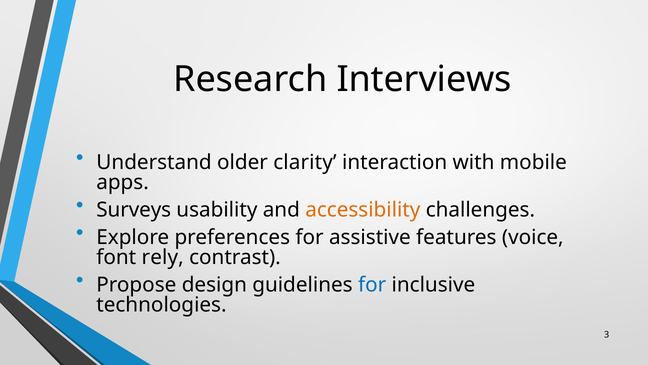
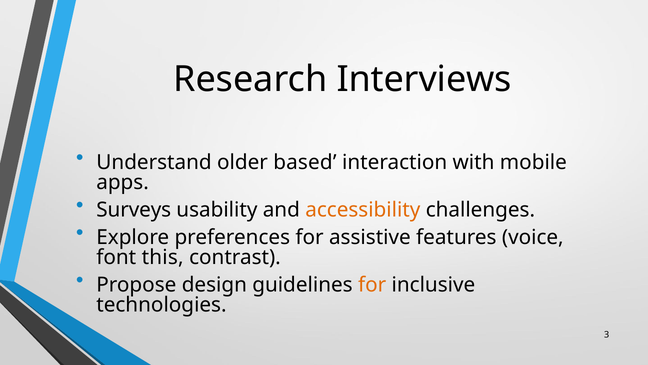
clarity: clarity -> based
rely: rely -> this
for at (372, 285) colour: blue -> orange
